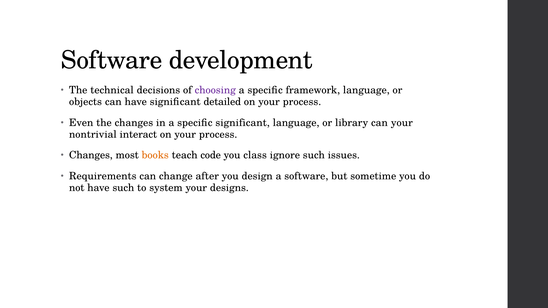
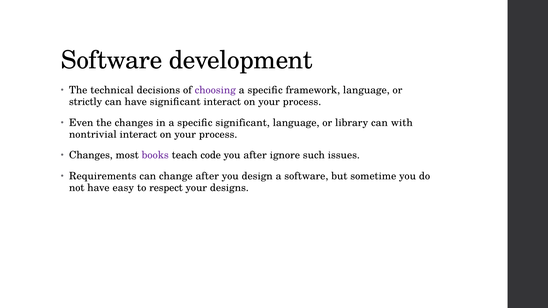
objects: objects -> strictly
significant detailed: detailed -> interact
can your: your -> with
books colour: orange -> purple
you class: class -> after
have such: such -> easy
system: system -> respect
